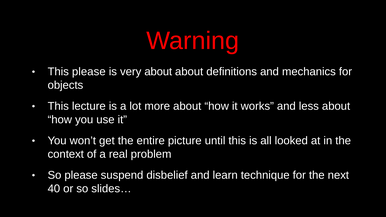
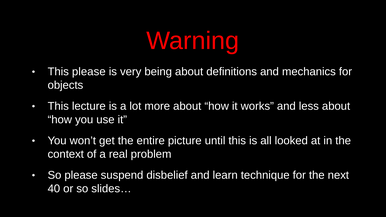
very about: about -> being
